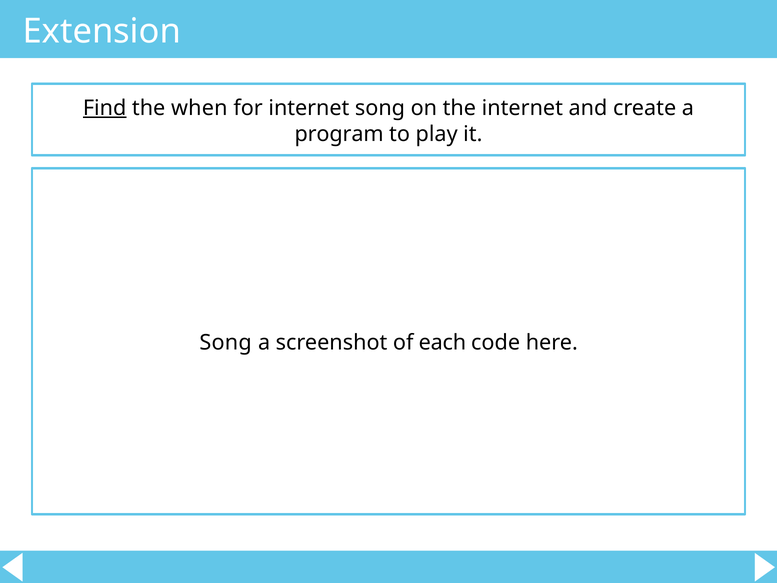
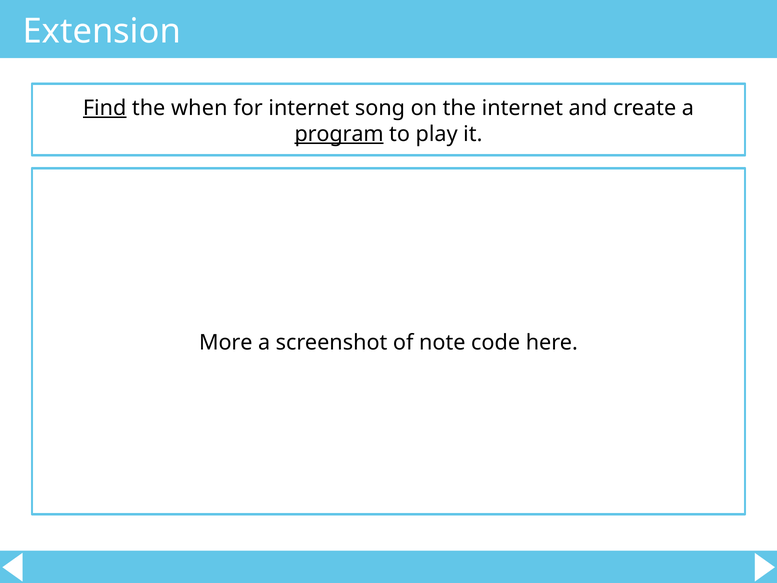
program underline: none -> present
Song at (226, 343): Song -> More
each: each -> note
